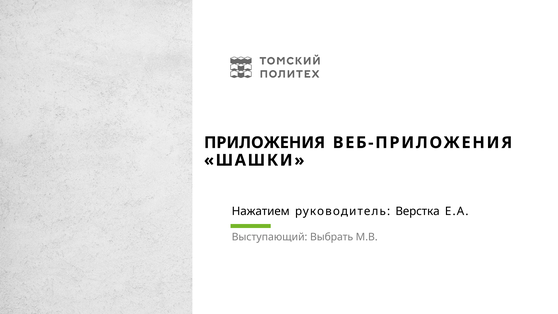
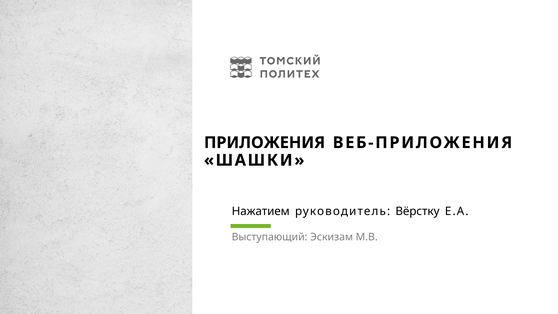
Верстка: Верстка -> Вёрстку
Выбрать: Выбрать -> Эскизам
